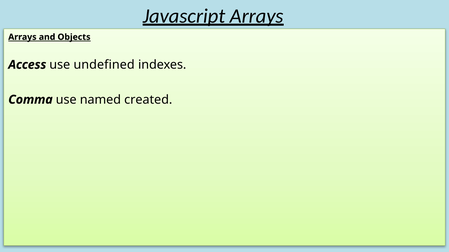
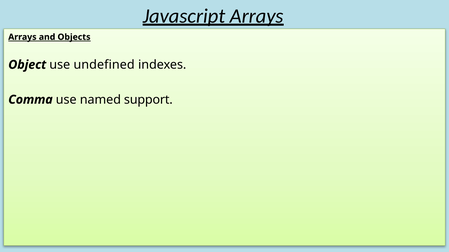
Access: Access -> Object
created: created -> support
